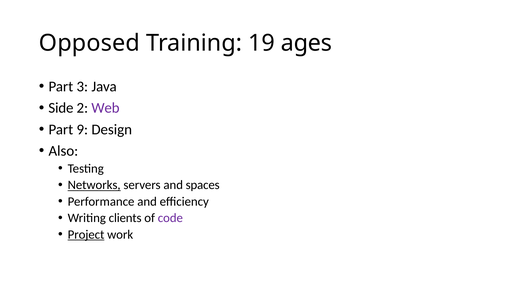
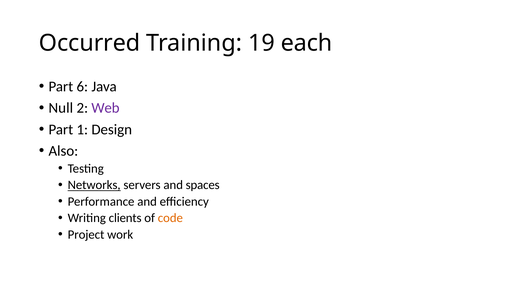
Opposed: Opposed -> Occurred
ages: ages -> each
3: 3 -> 6
Side: Side -> Null
9: 9 -> 1
code colour: purple -> orange
Project underline: present -> none
